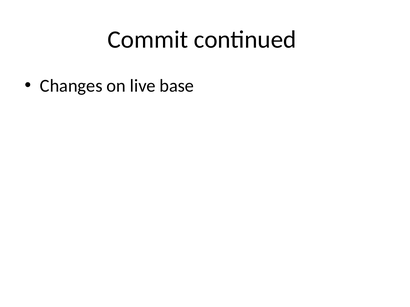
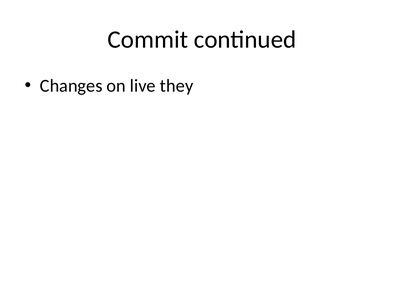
base: base -> they
